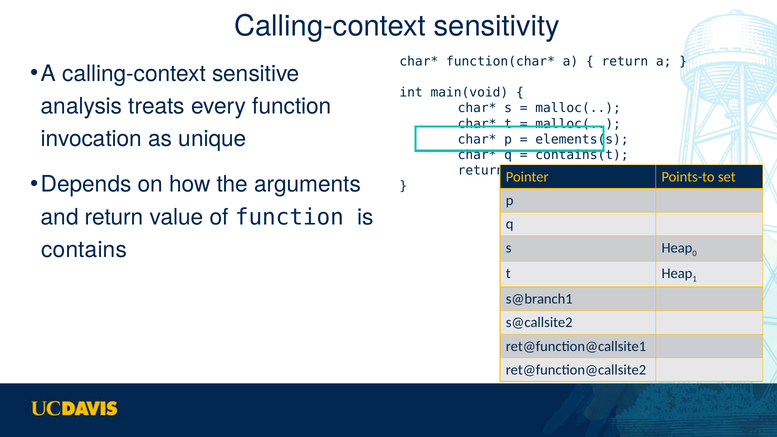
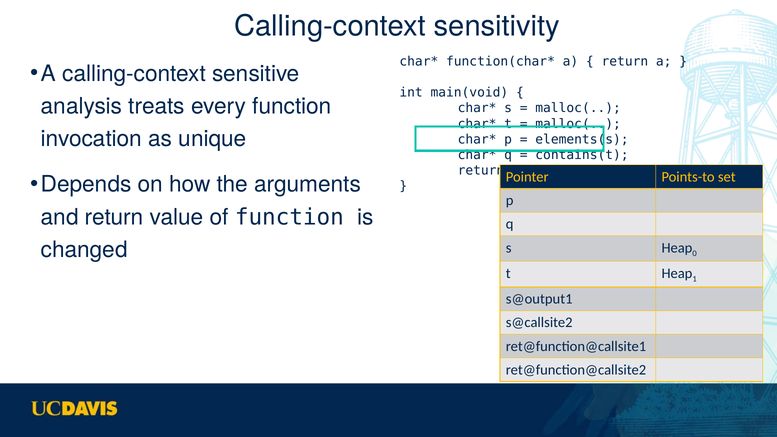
contains: contains -> changed
s@branch1: s@branch1 -> s@output1
